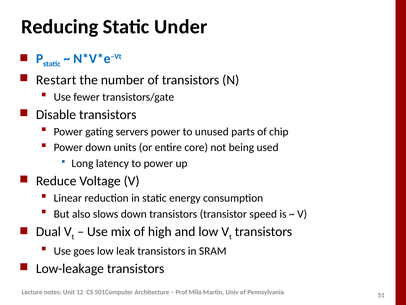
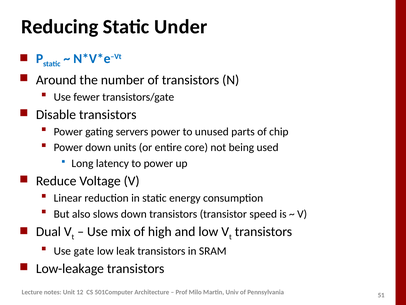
Restart: Restart -> Around
goes: goes -> gate
